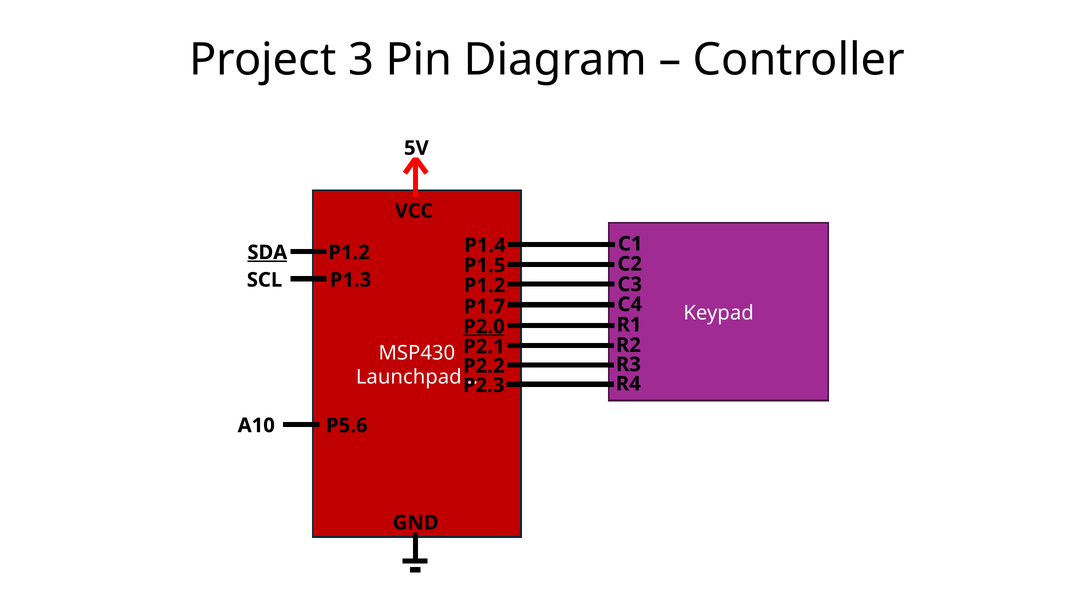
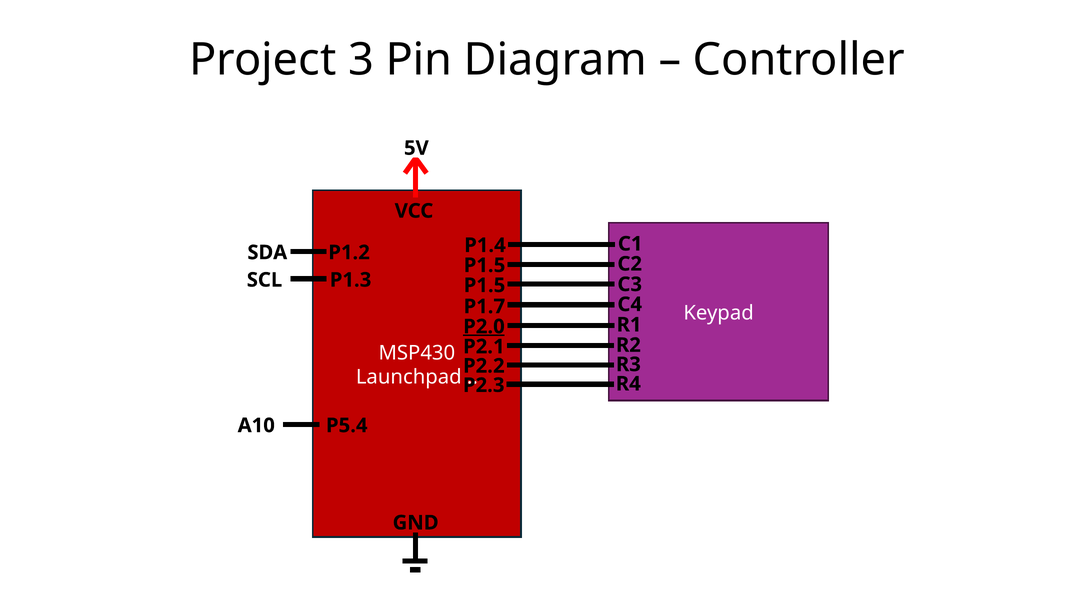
SDA underline: present -> none
P1.2 at (485, 285): P1.2 -> P1.5
P5.6: P5.6 -> P5.4
